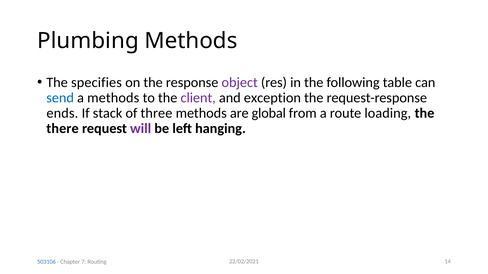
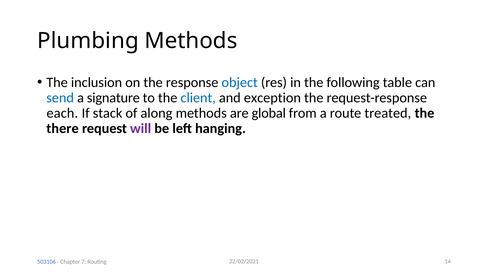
specifies: specifies -> inclusion
object colour: purple -> blue
a methods: methods -> signature
client colour: purple -> blue
ends: ends -> each
three: three -> along
loading: loading -> treated
